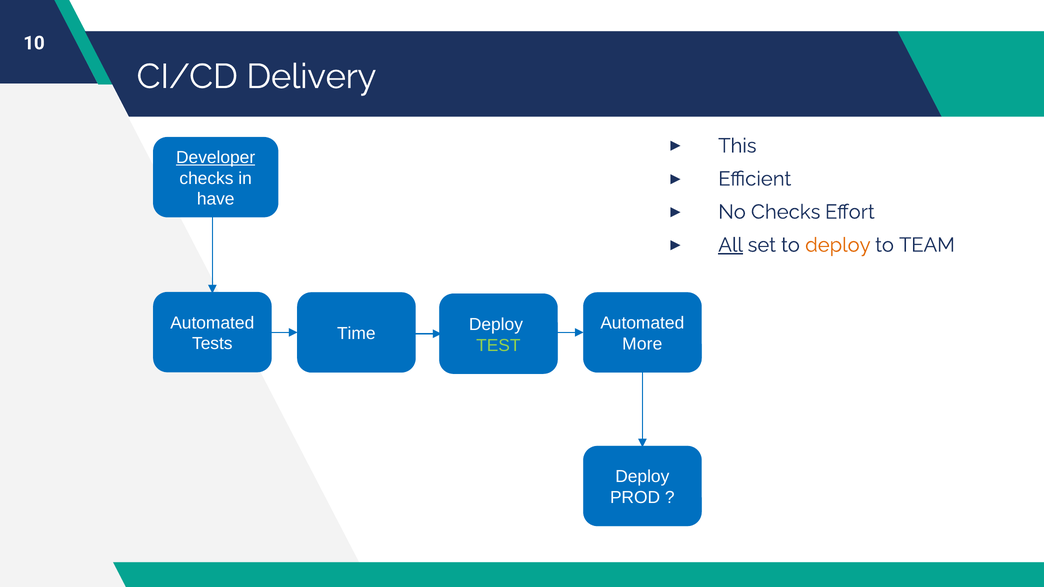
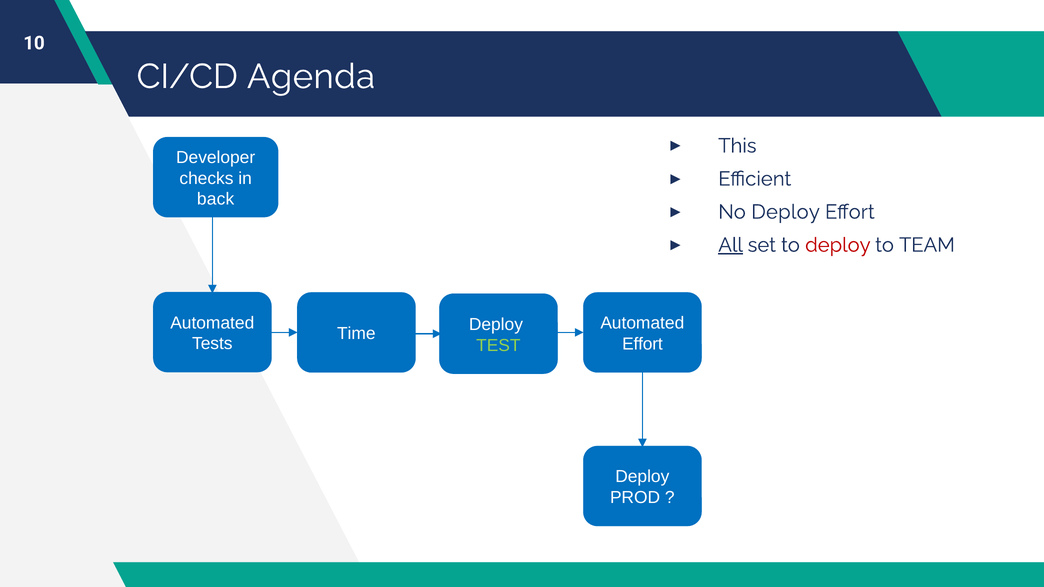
Delivery: Delivery -> Agenda
Developer underline: present -> none
have: have -> back
No Checks: Checks -> Deploy
deploy at (838, 245) colour: orange -> red
More at (642, 344): More -> Effort
